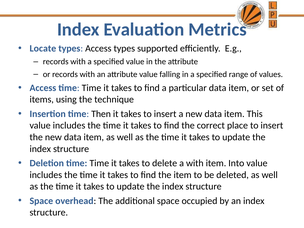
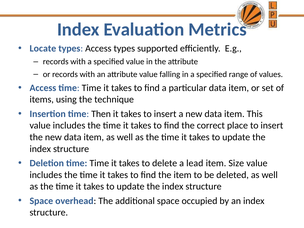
a with: with -> lead
Into: Into -> Size
